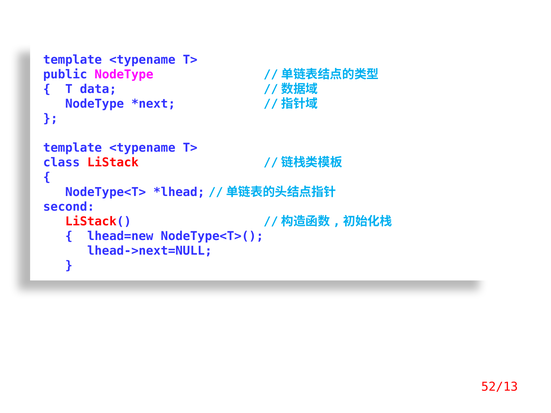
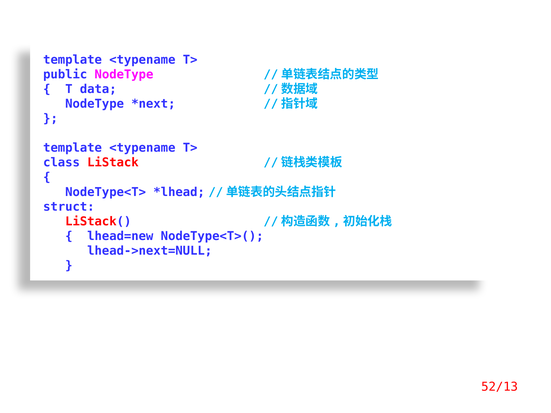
second: second -> struct
